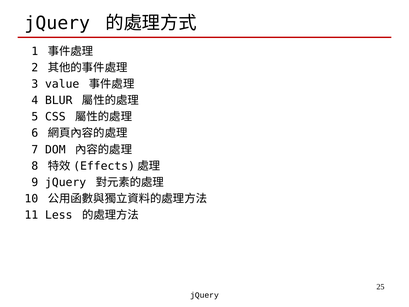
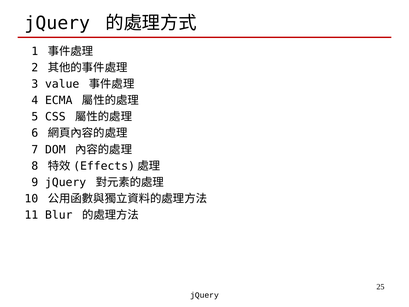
BLUR: BLUR -> ECMA
Less: Less -> Blur
